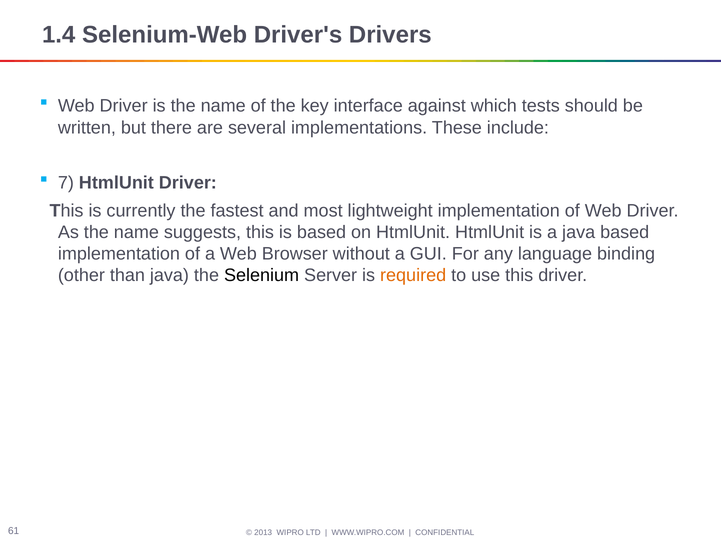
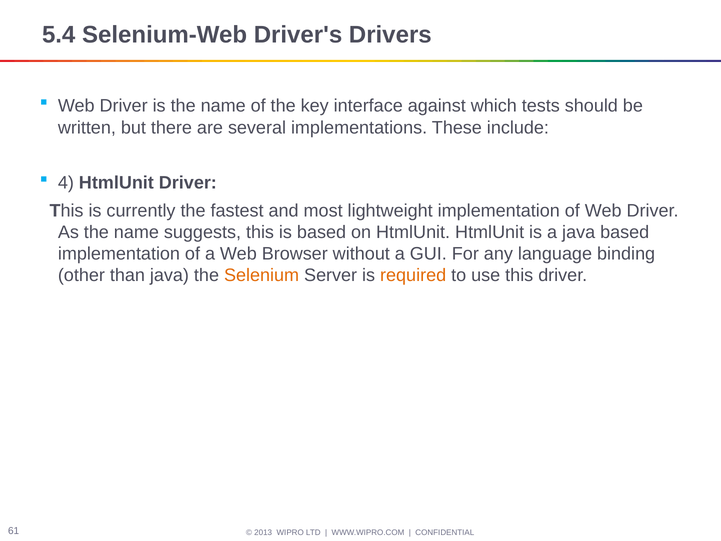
1.4: 1.4 -> 5.4
7: 7 -> 4
Selenium colour: black -> orange
